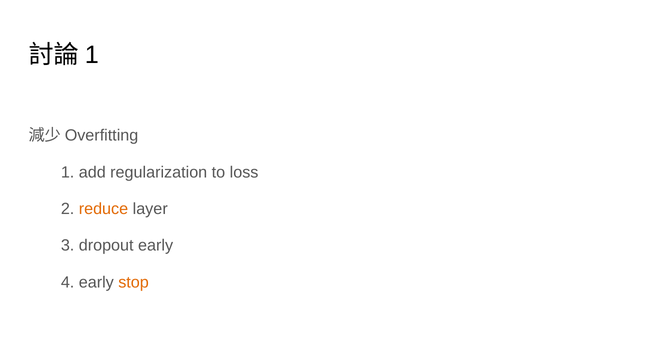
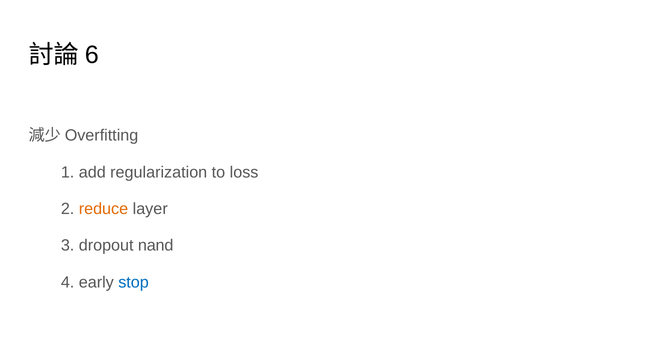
1 at (92, 55): 1 -> 6
dropout early: early -> nand
stop colour: orange -> blue
